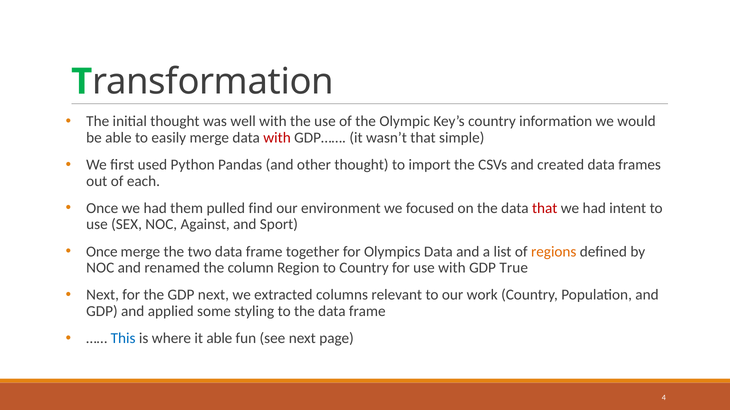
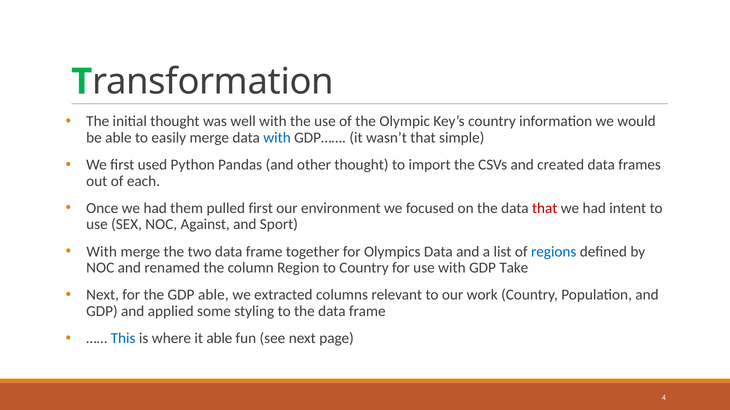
with at (277, 138) colour: red -> blue
pulled find: find -> first
Once at (102, 252): Once -> With
regions colour: orange -> blue
True: True -> Take
GDP next: next -> able
